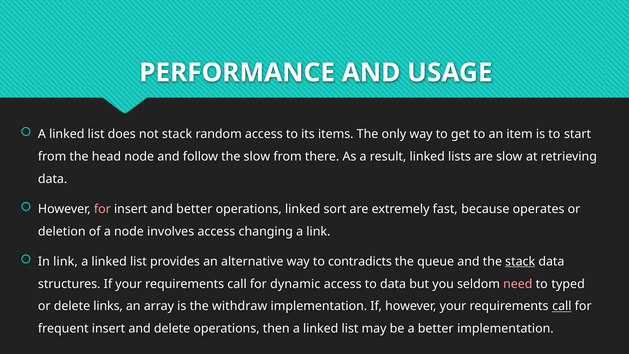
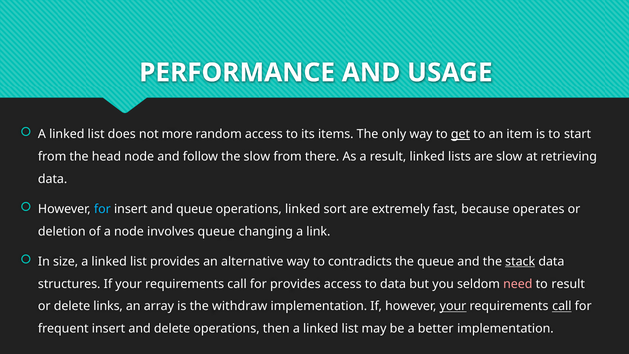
not stack: stack -> more
get underline: none -> present
for at (102, 209) colour: pink -> light blue
and better: better -> queue
involves access: access -> queue
In link: link -> size
for dynamic: dynamic -> provides
to typed: typed -> result
your at (453, 306) underline: none -> present
